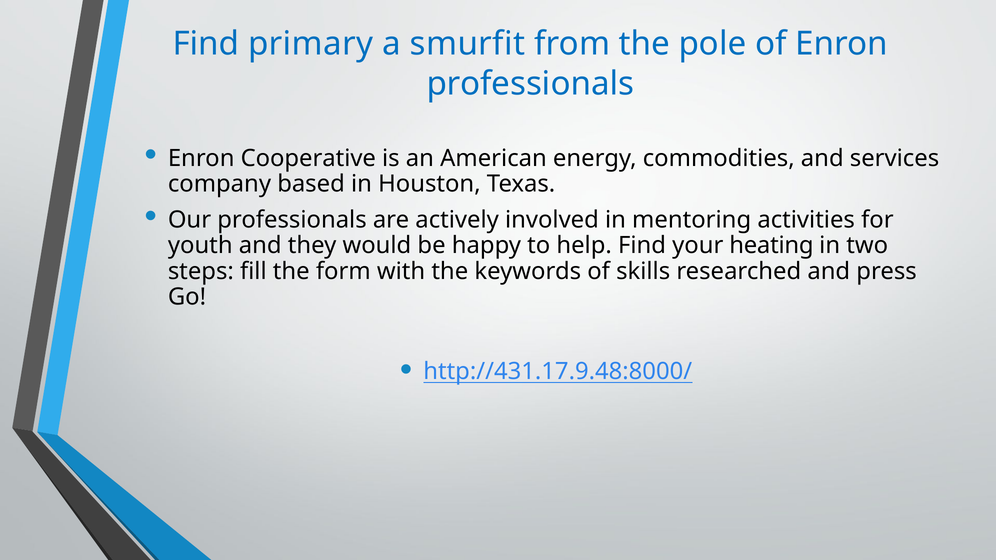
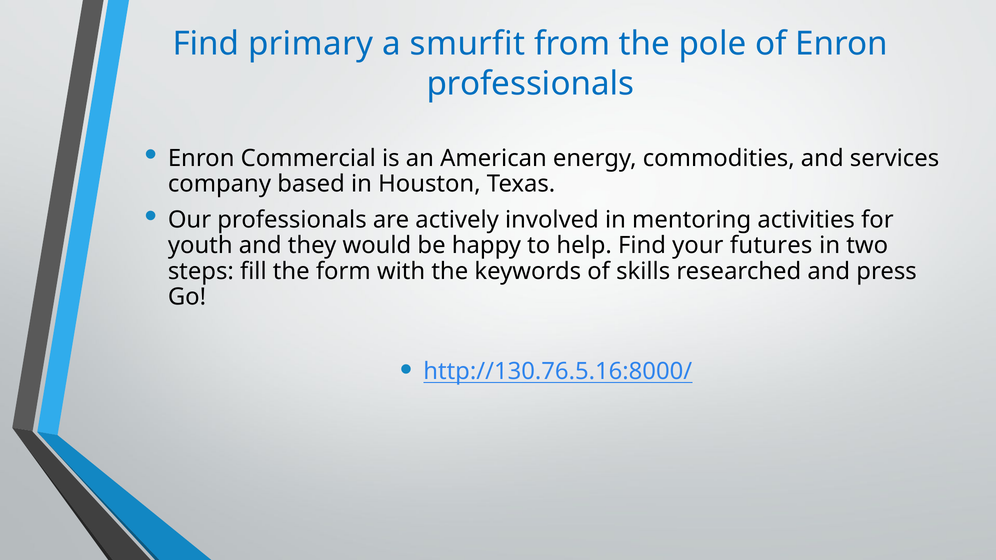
Cooperative: Cooperative -> Commercial
heating: heating -> futures
http://431.17.9.48:8000/: http://431.17.9.48:8000/ -> http://130.76.5.16:8000/
